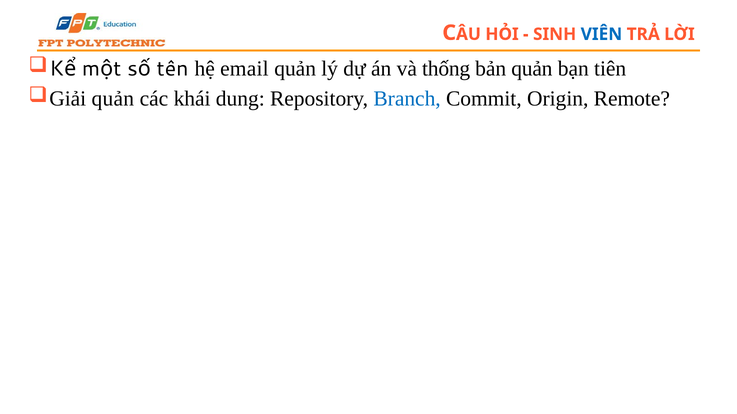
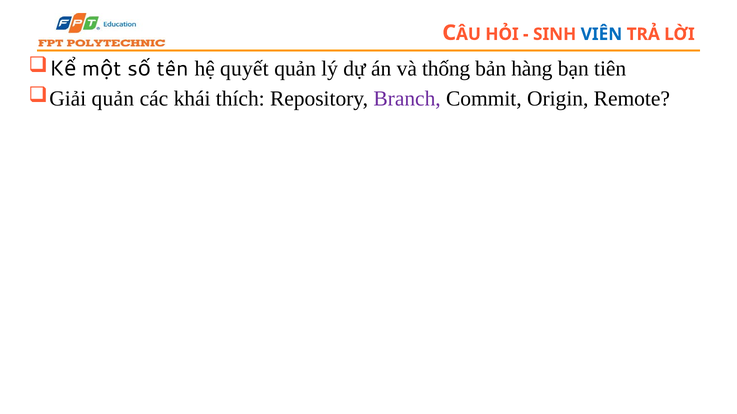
email: email -> quyết
bản quản: quản -> hàng
dung: dung -> thích
Branch colour: blue -> purple
